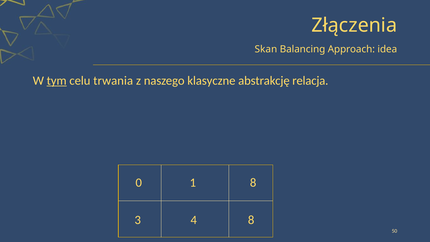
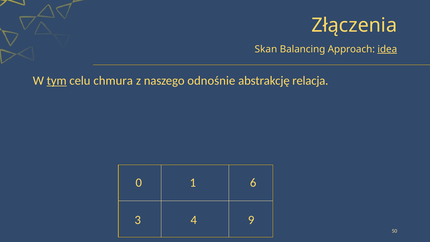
idea underline: none -> present
trwania: trwania -> chmura
klasyczne: klasyczne -> odnośnie
1 8: 8 -> 6
4 8: 8 -> 9
